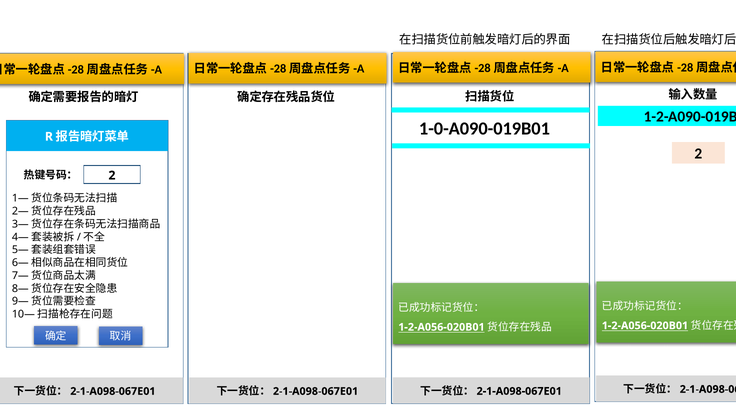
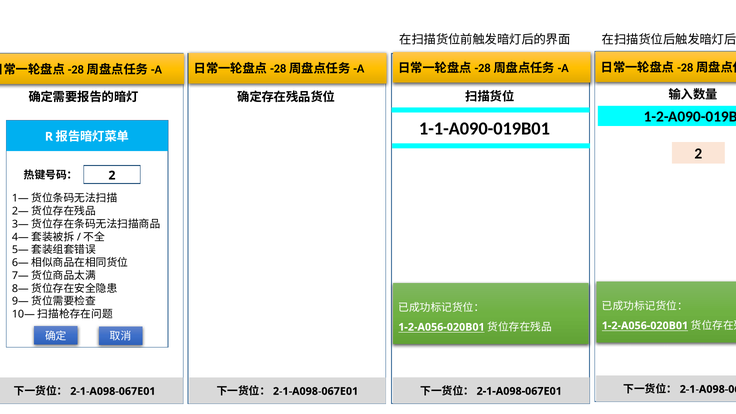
1-0-A090-019B01: 1-0-A090-019B01 -> 1-1-A090-019B01
